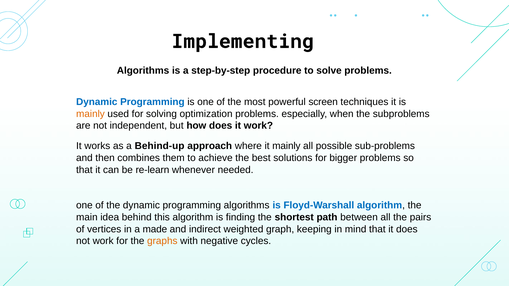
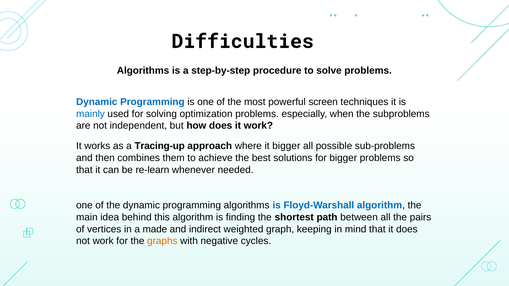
Implementing: Implementing -> Difficulties
mainly at (90, 114) colour: orange -> blue
Behind-up: Behind-up -> Tracing-up
it mainly: mainly -> bigger
